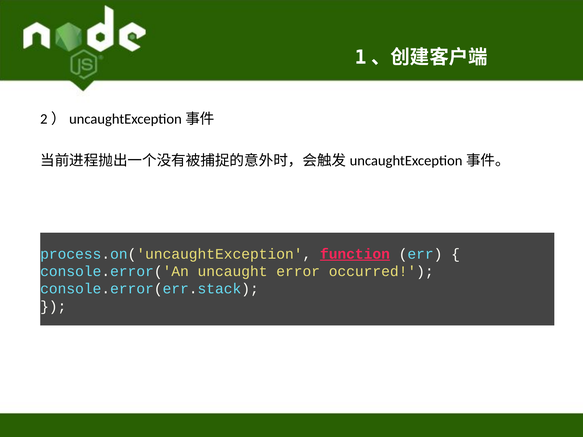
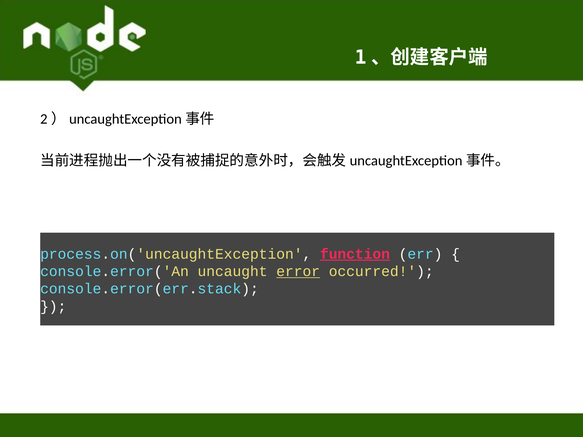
error underline: none -> present
